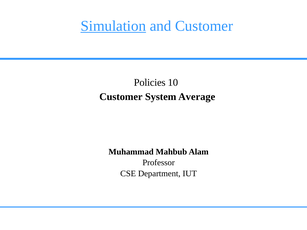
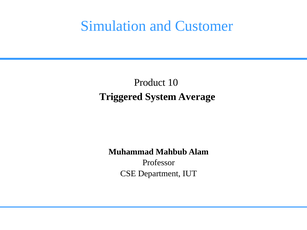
Simulation underline: present -> none
Policies: Policies -> Product
Customer at (121, 97): Customer -> Triggered
